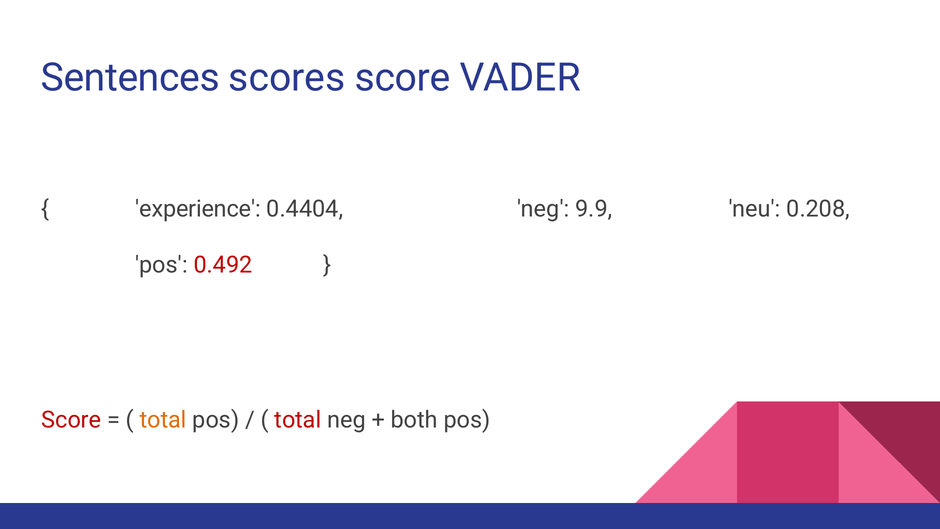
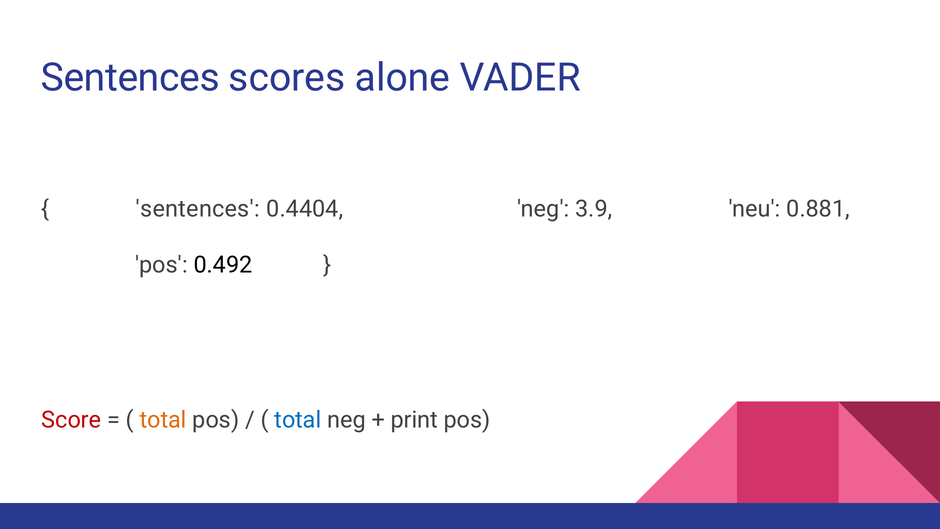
scores score: score -> alone
experience at (198, 209): experience -> sentences
9.9: 9.9 -> 3.9
0.208: 0.208 -> 0.881
0.492 colour: red -> black
total at (298, 420) colour: red -> blue
both: both -> print
